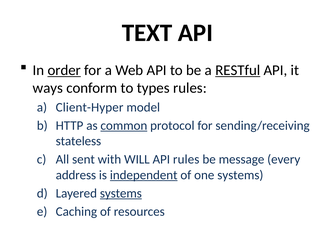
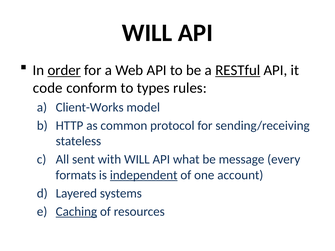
TEXT at (147, 33): TEXT -> WILL
ways: ways -> code
Client-Hyper: Client-Hyper -> Client-Works
common underline: present -> none
API rules: rules -> what
address: address -> formats
one systems: systems -> account
systems at (121, 193) underline: present -> none
Caching underline: none -> present
